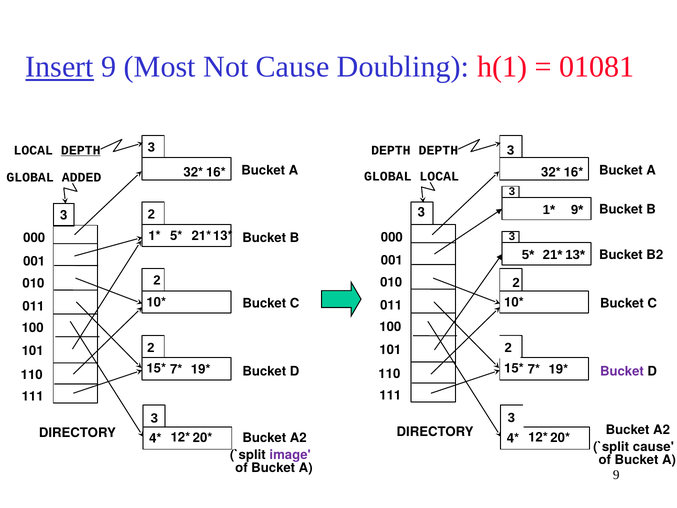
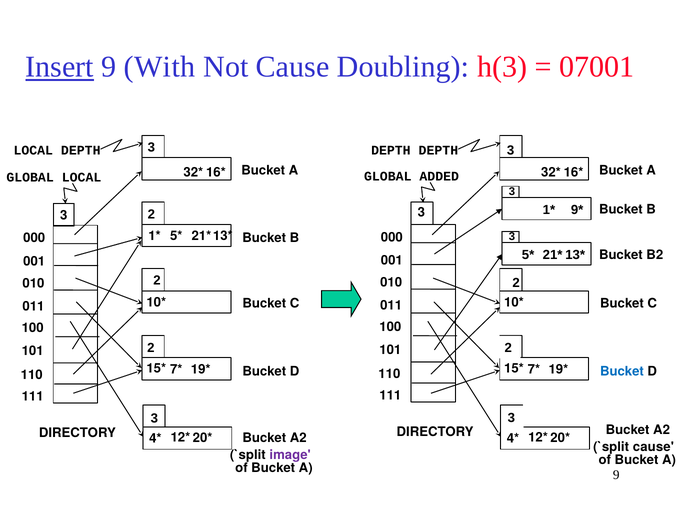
Most: Most -> With
h(1: h(1 -> h(3
01081: 01081 -> 07001
DEPTH at (81, 150) underline: present -> none
GLOBAL LOCAL: LOCAL -> ADDED
GLOBAL ADDED: ADDED -> LOCAL
Bucket at (622, 371) colour: purple -> blue
